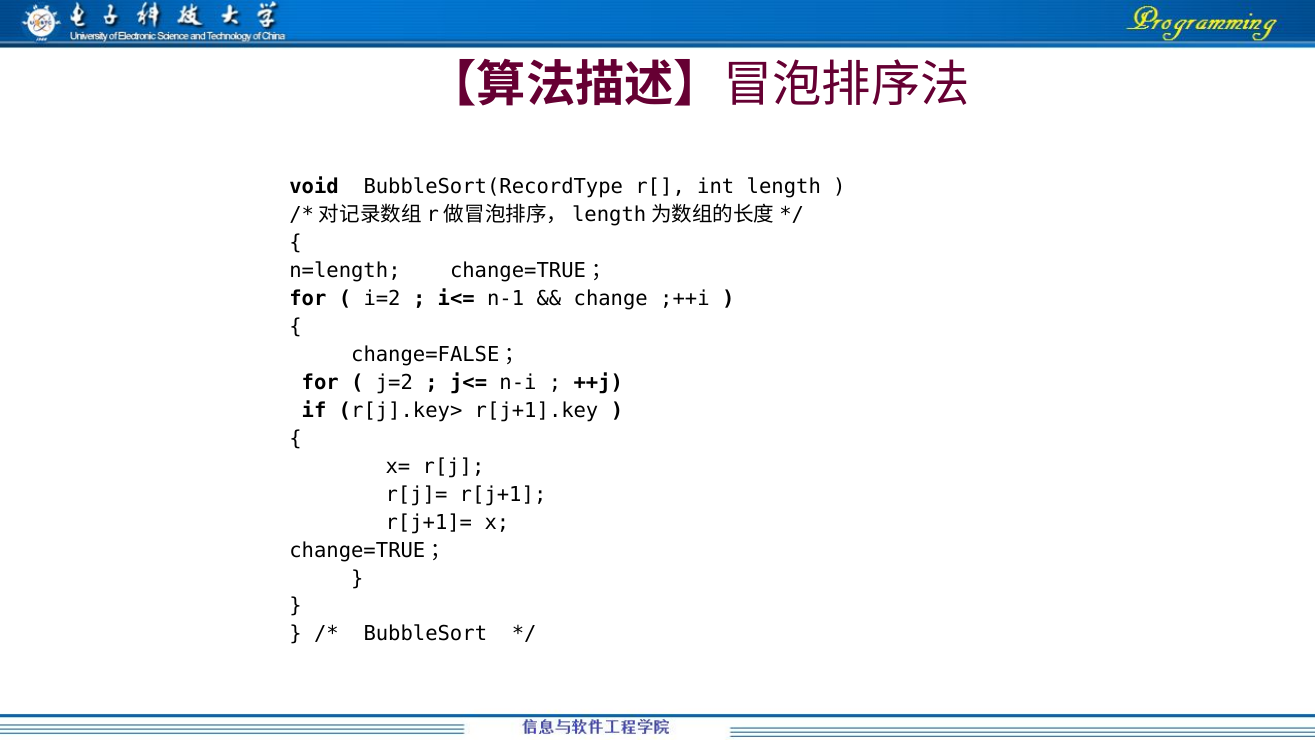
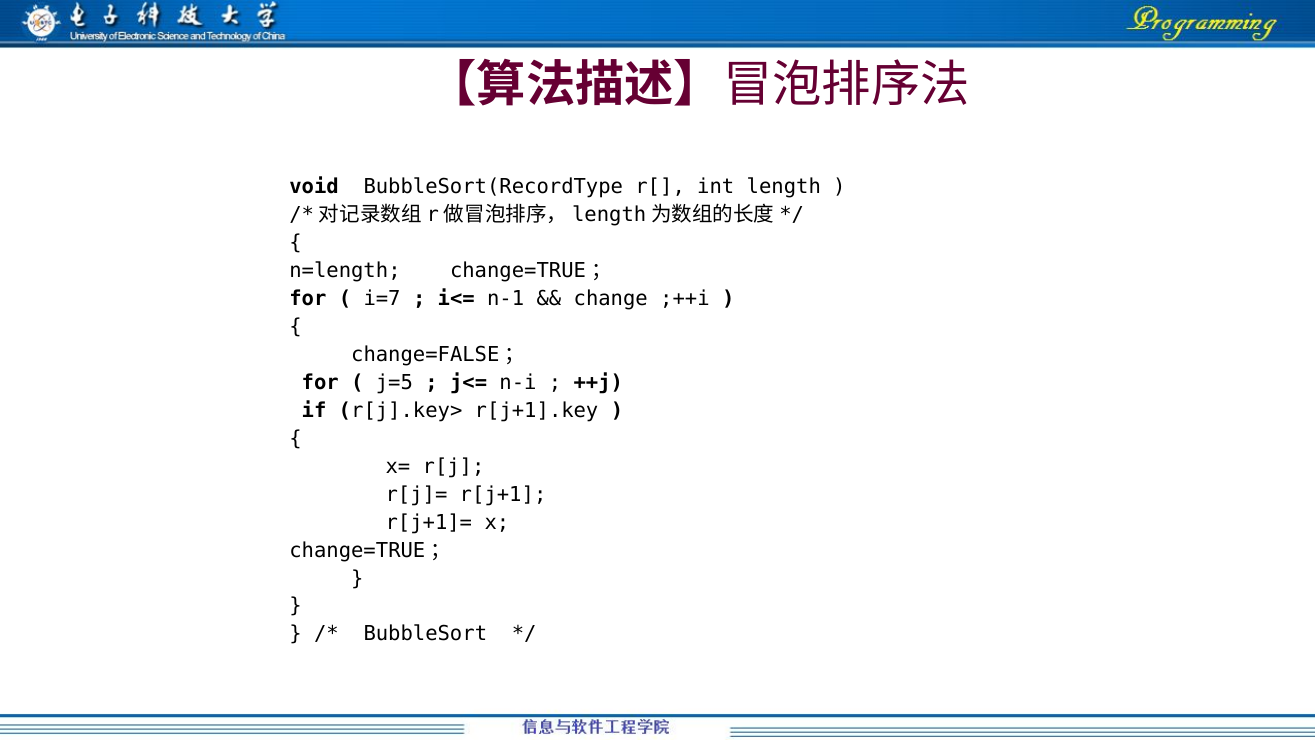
i=2: i=2 -> i=7
j=2: j=2 -> j=5
